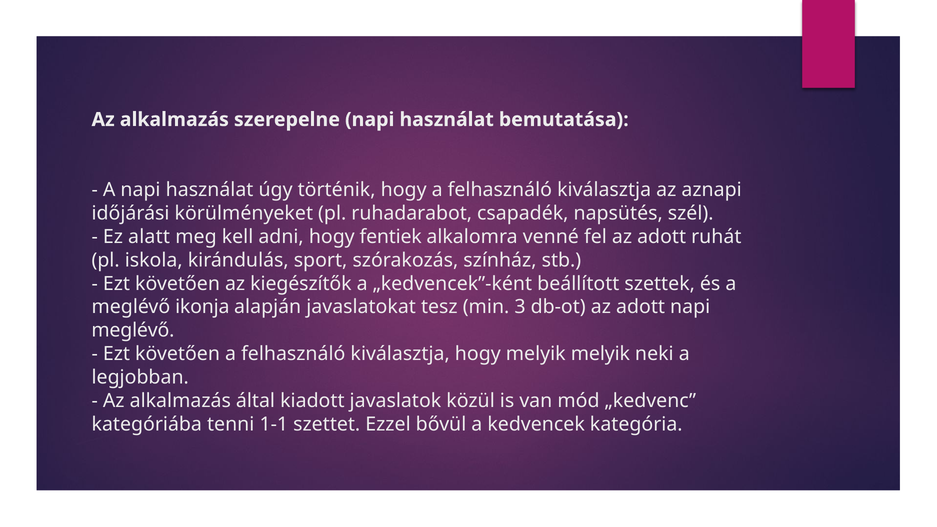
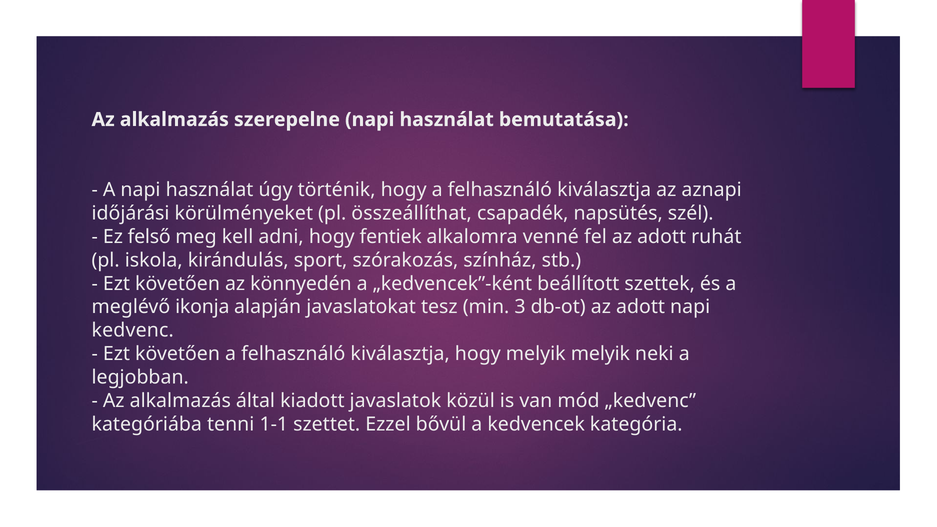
ruhadarabot: ruhadarabot -> összeállíthat
alatt: alatt -> felső
kiegészítők: kiegészítők -> könnyedén
meglévő at (133, 331): meglévő -> kedvenc
